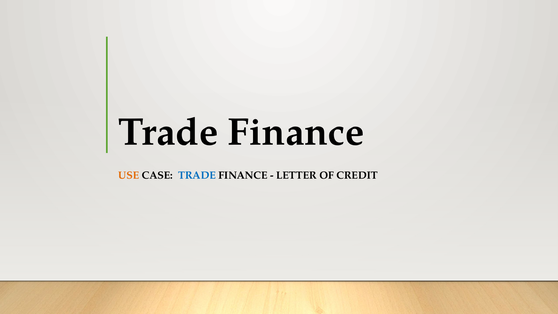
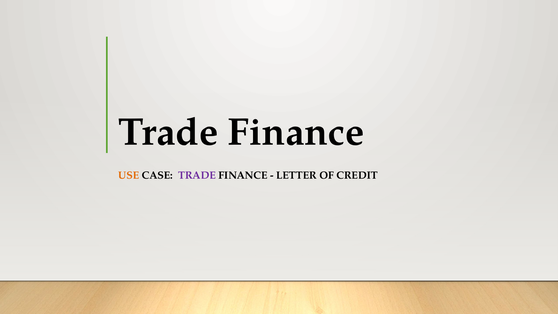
TRADE at (197, 175) colour: blue -> purple
